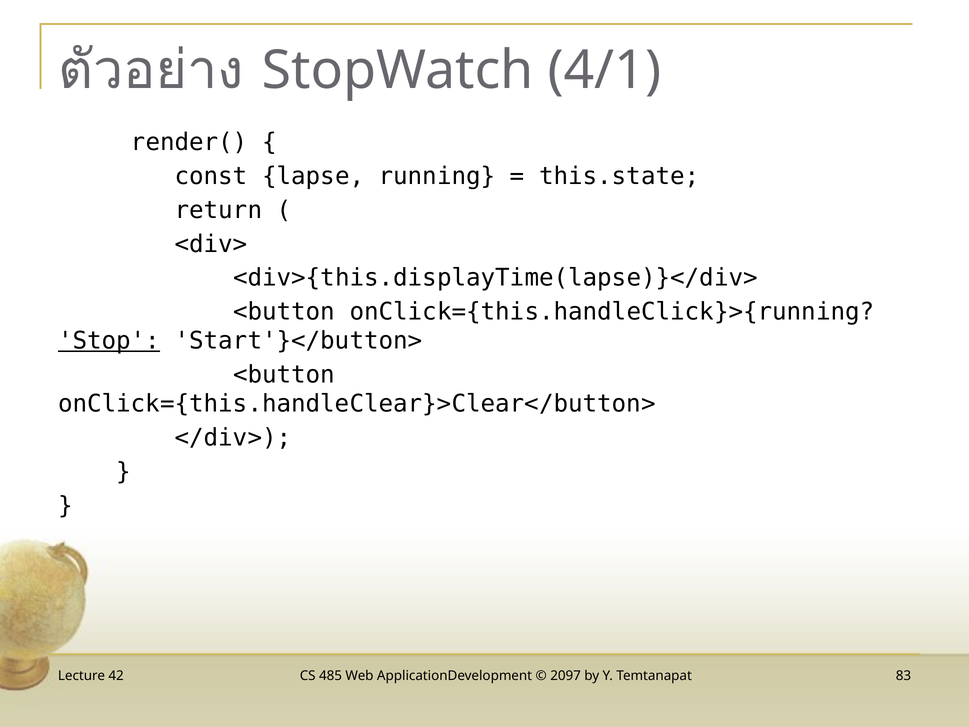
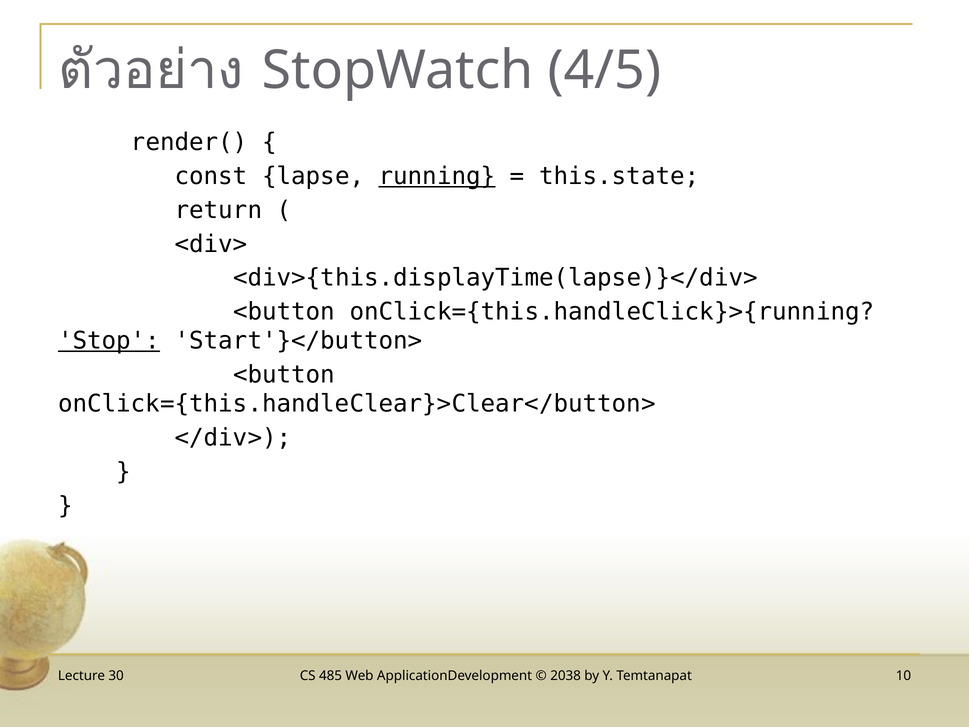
4/1: 4/1 -> 4/5
running underline: none -> present
42: 42 -> 30
2097: 2097 -> 2038
83: 83 -> 10
